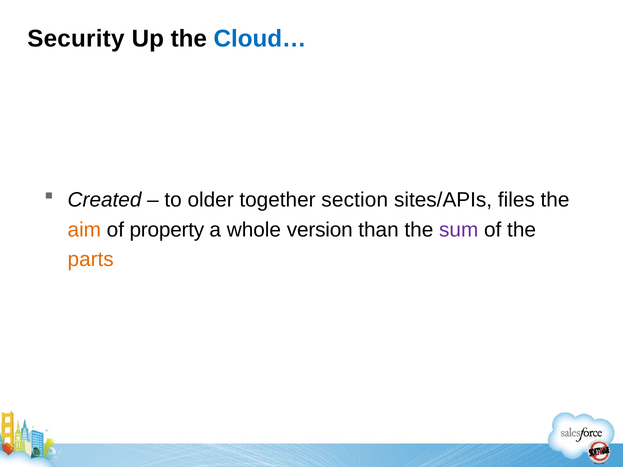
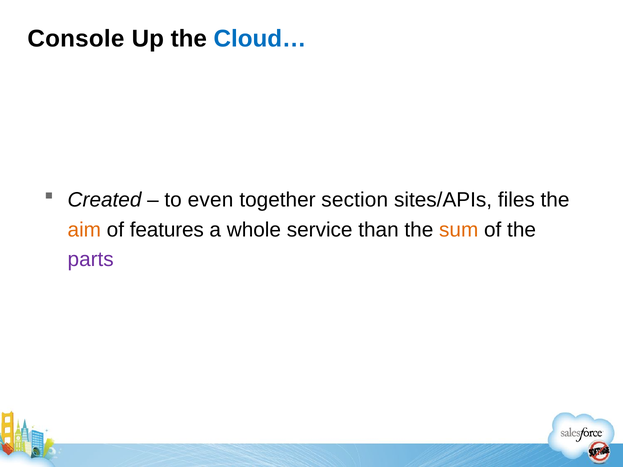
Security: Security -> Console
older: older -> even
property: property -> features
version: version -> service
sum colour: purple -> orange
parts colour: orange -> purple
